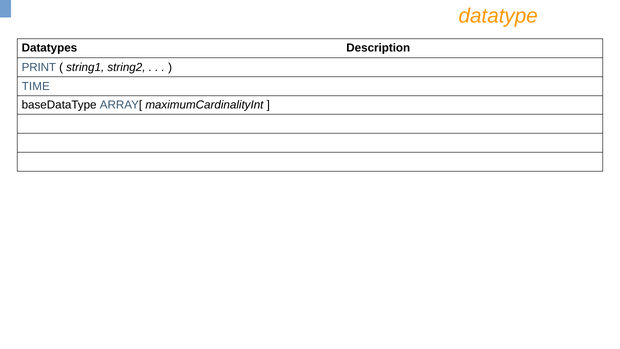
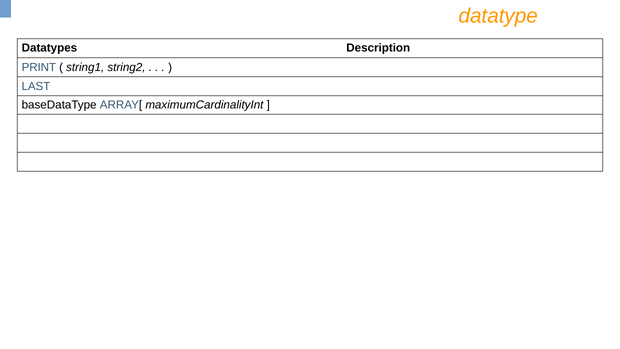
TIME: TIME -> LAST
